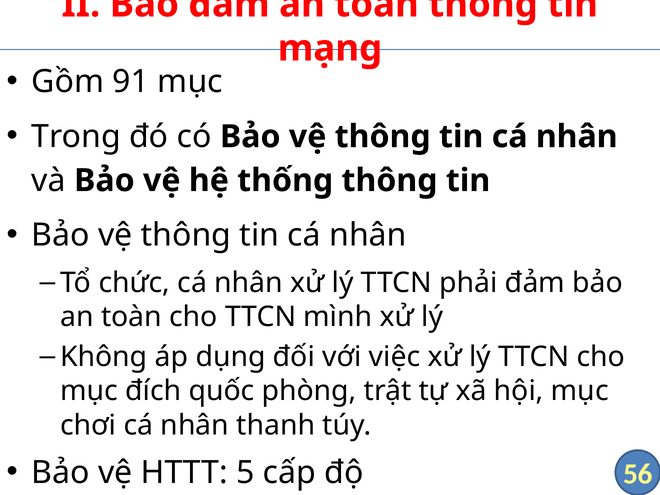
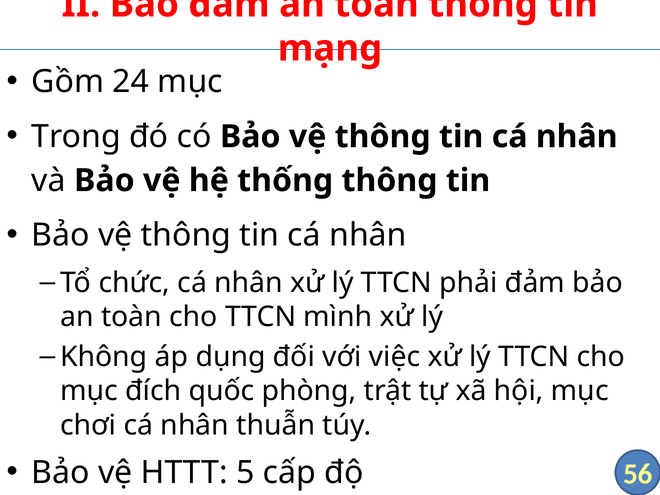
91: 91 -> 24
thanh: thanh -> thuẫn
